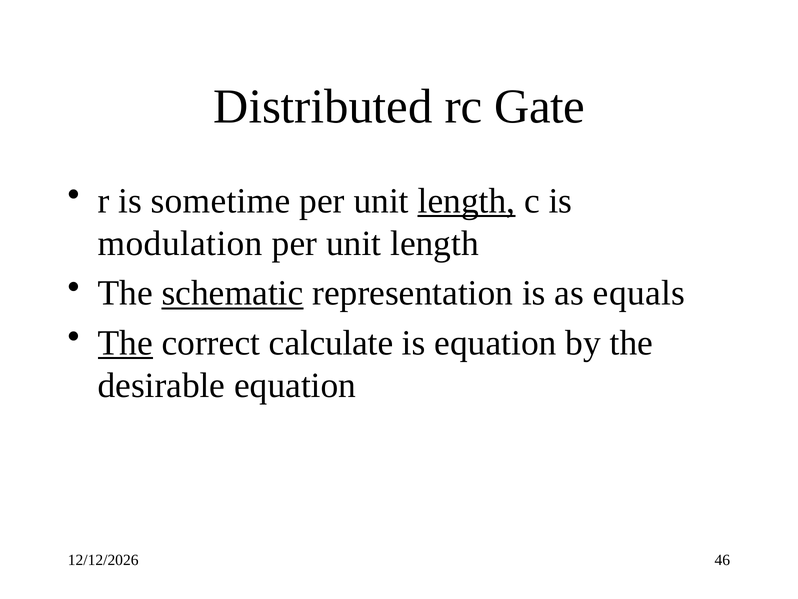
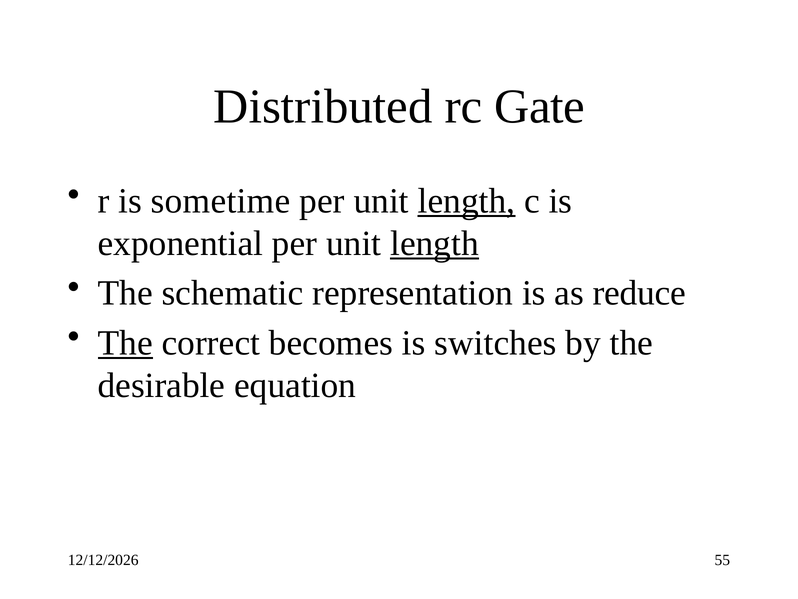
modulation: modulation -> exponential
length at (434, 243) underline: none -> present
schematic underline: present -> none
equals: equals -> reduce
calculate: calculate -> becomes
is equation: equation -> switches
46: 46 -> 55
